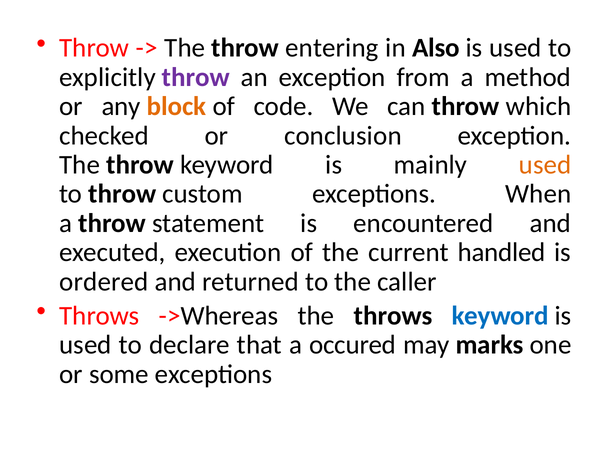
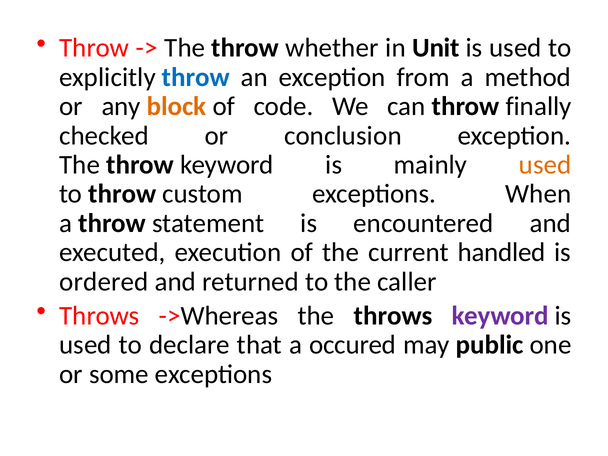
entering: entering -> whether
Also: Also -> Unit
throw at (196, 77) colour: purple -> blue
which: which -> finally
keyword at (500, 316) colour: blue -> purple
marks: marks -> public
